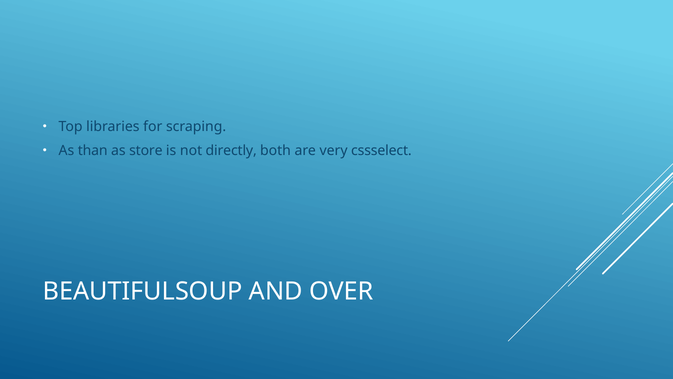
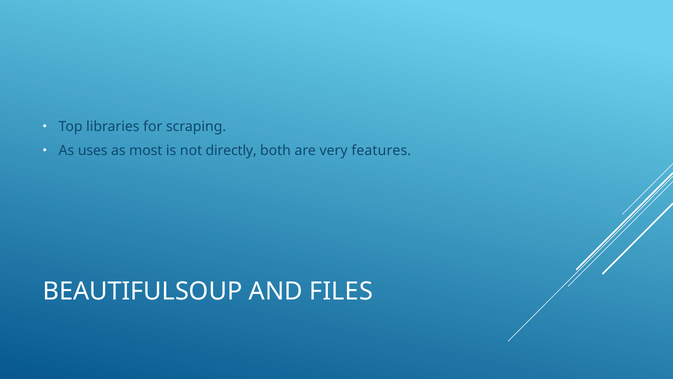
than: than -> uses
store: store -> most
cssselect: cssselect -> features
OVER: OVER -> FILES
